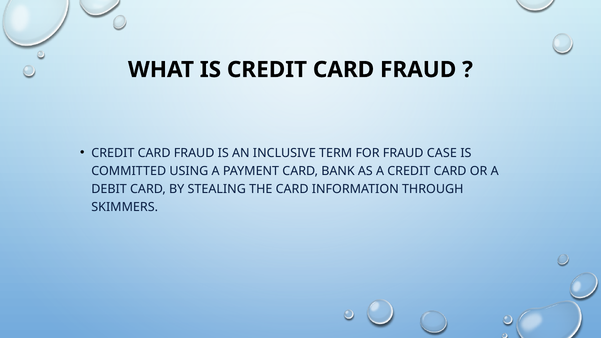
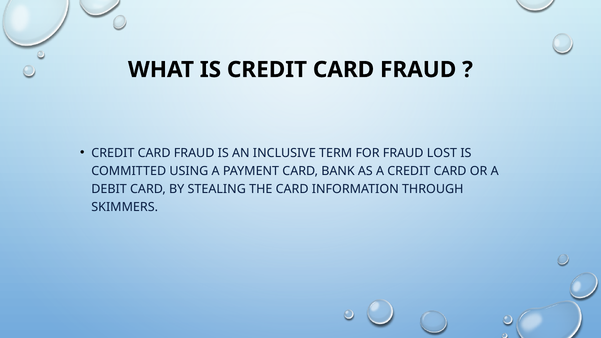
CASE: CASE -> LOST
